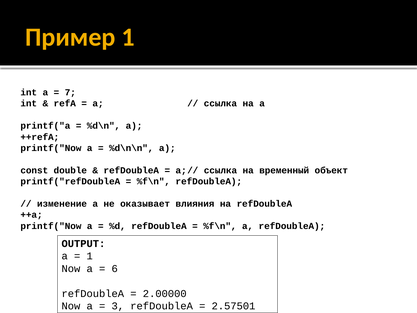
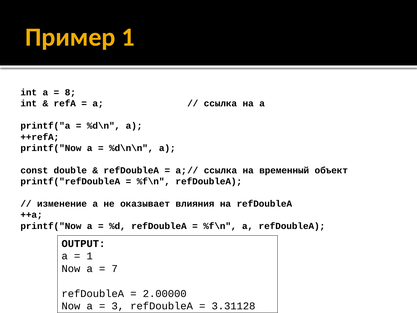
7: 7 -> 8
6: 6 -> 7
2.57501: 2.57501 -> 3.31128
